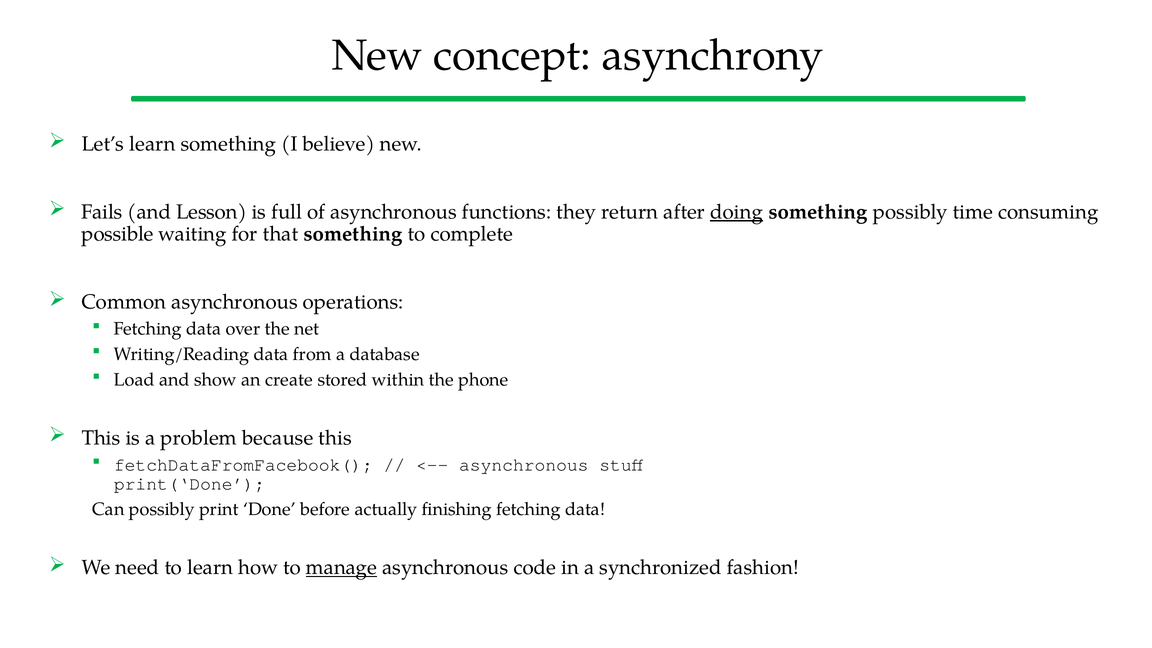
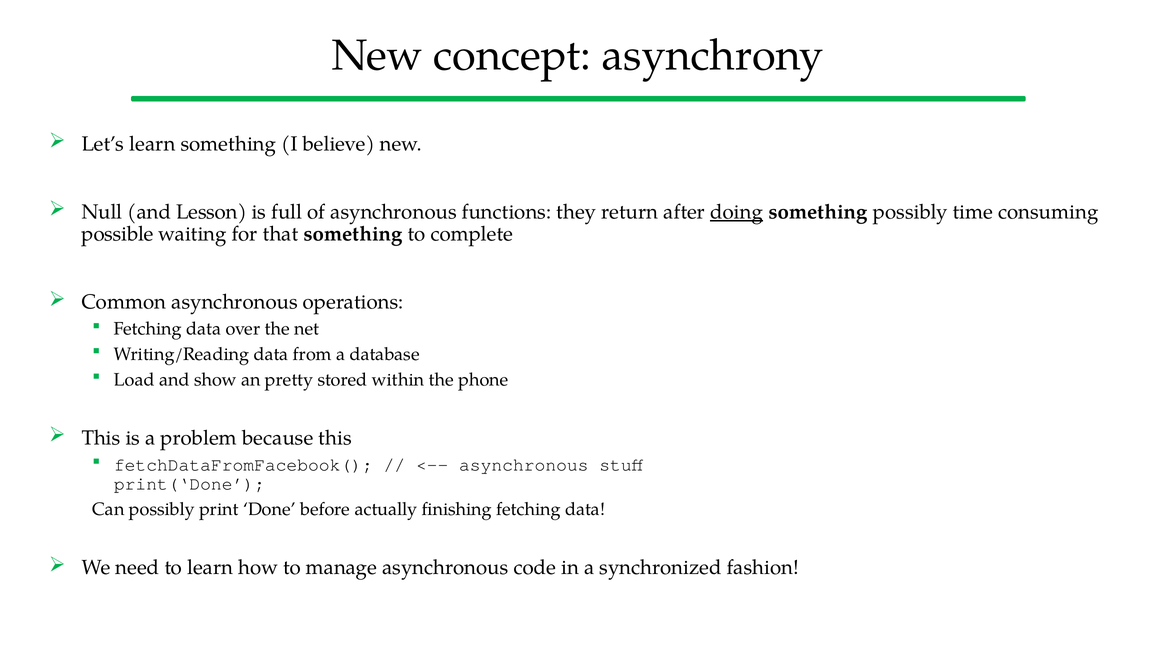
Fails: Fails -> Null
create: create -> pretty
manage underline: present -> none
